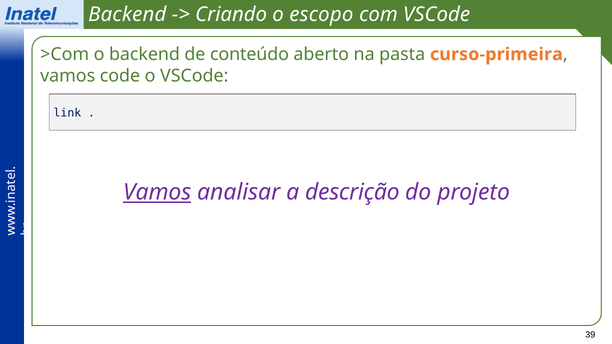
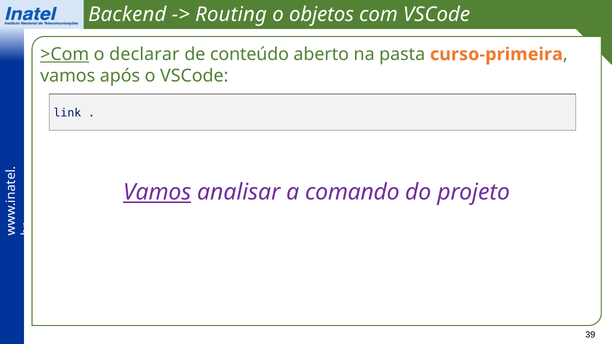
Criando: Criando -> Routing
escopo: escopo -> objetos
>Com underline: none -> present
o backend: backend -> declarar
code: code -> após
descrição: descrição -> comando
